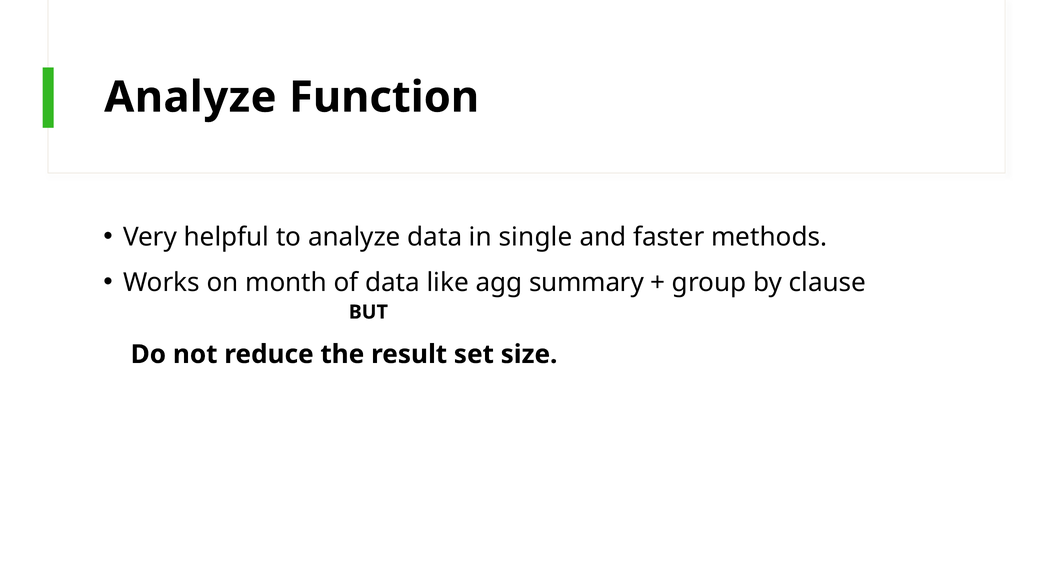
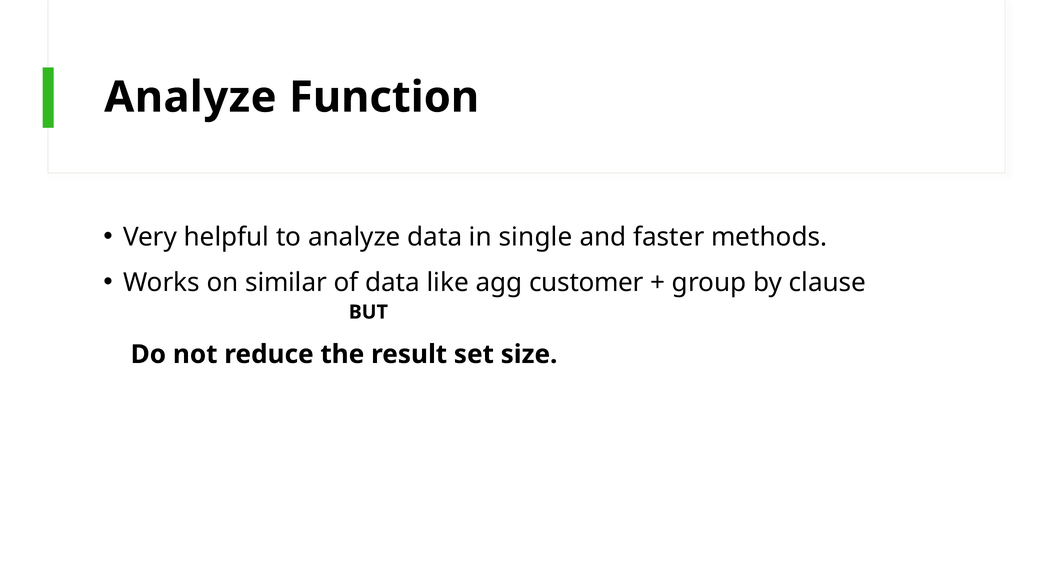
month: month -> similar
summary: summary -> customer
